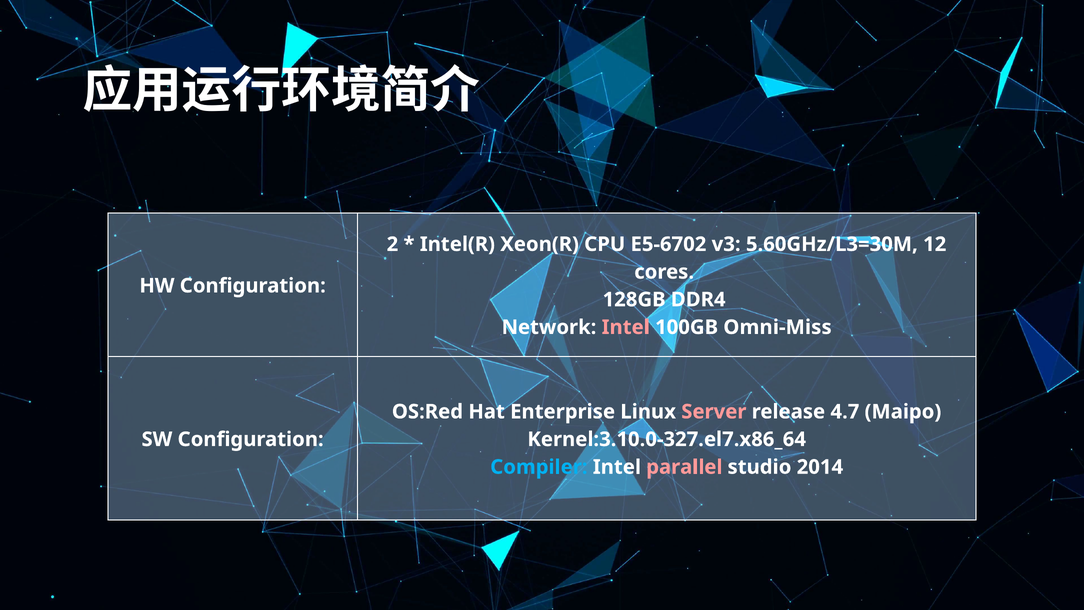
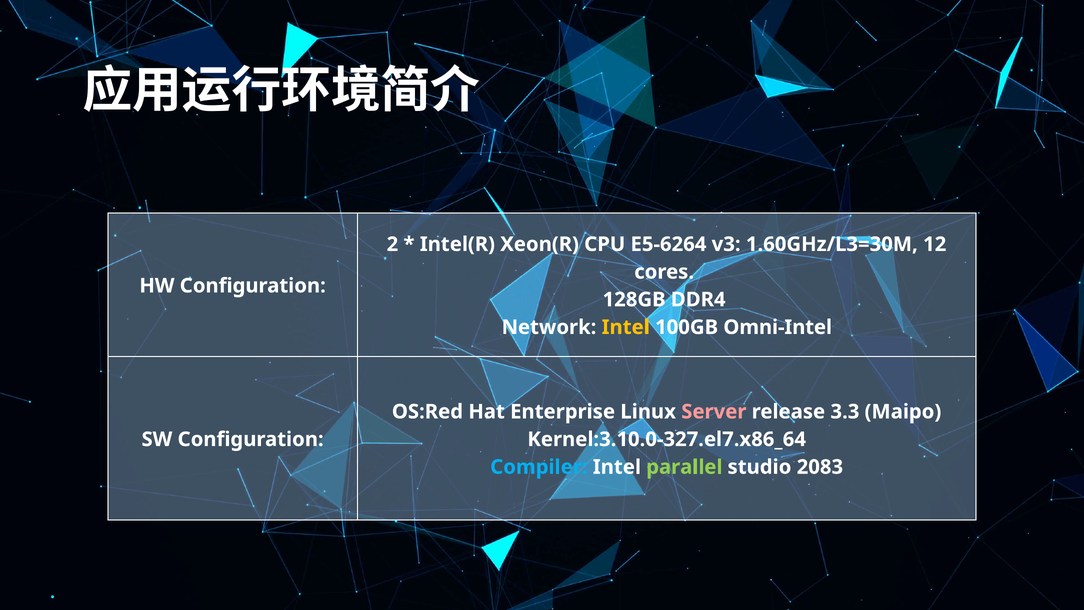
E5-6702: E5-6702 -> E5-6264
5.60GHz/L3=30M: 5.60GHz/L3=30M -> 1.60GHz/L3=30M
Intel at (626, 327) colour: pink -> yellow
Omni-Miss: Omni-Miss -> Omni-Intel
4.7: 4.7 -> 3.3
parallel colour: pink -> light green
2014: 2014 -> 2083
